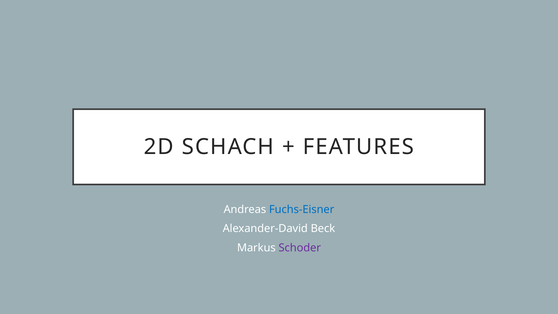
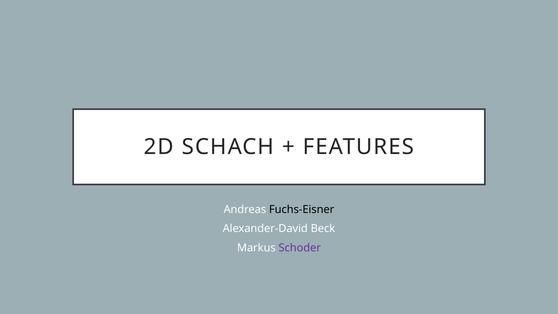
Fuchs-Eisner colour: blue -> black
